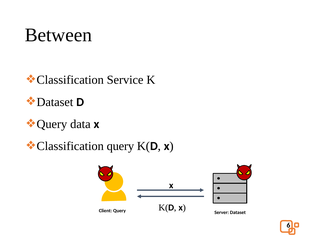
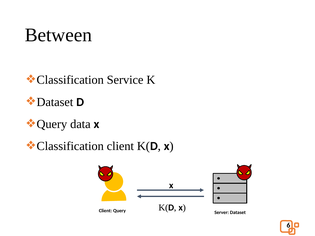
query at (120, 146): query -> client
